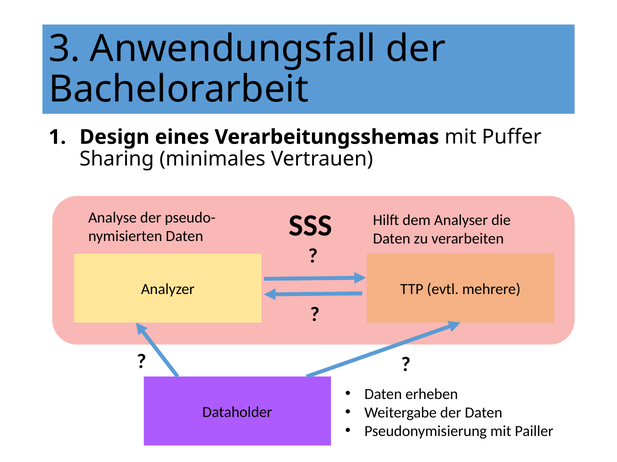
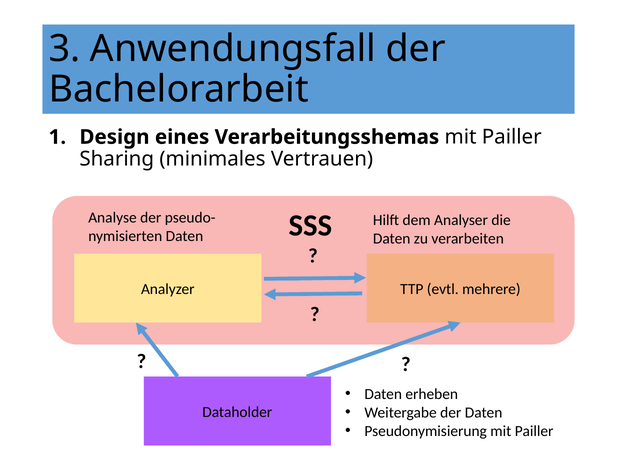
Verarbeitungsshemas mit Puffer: Puffer -> Pailler
